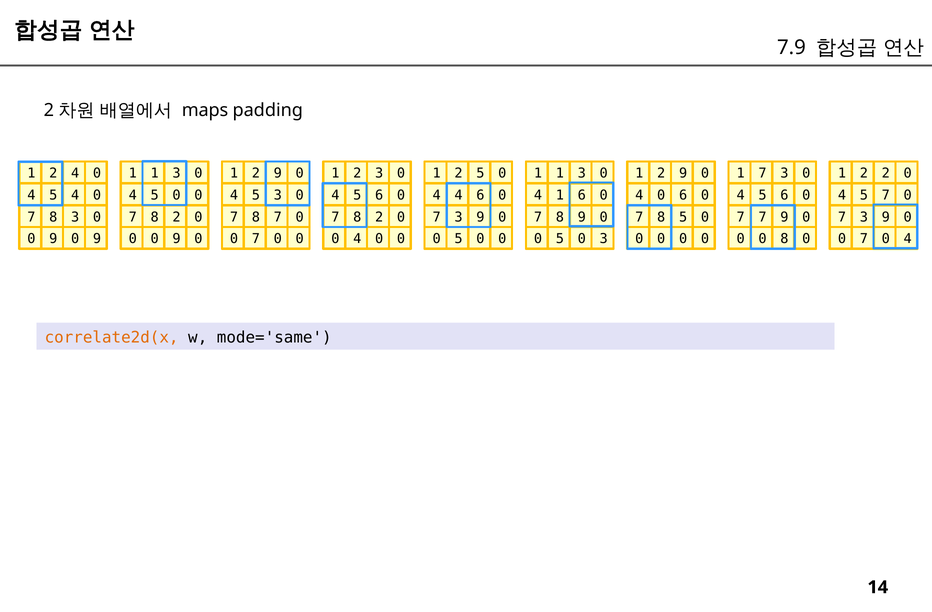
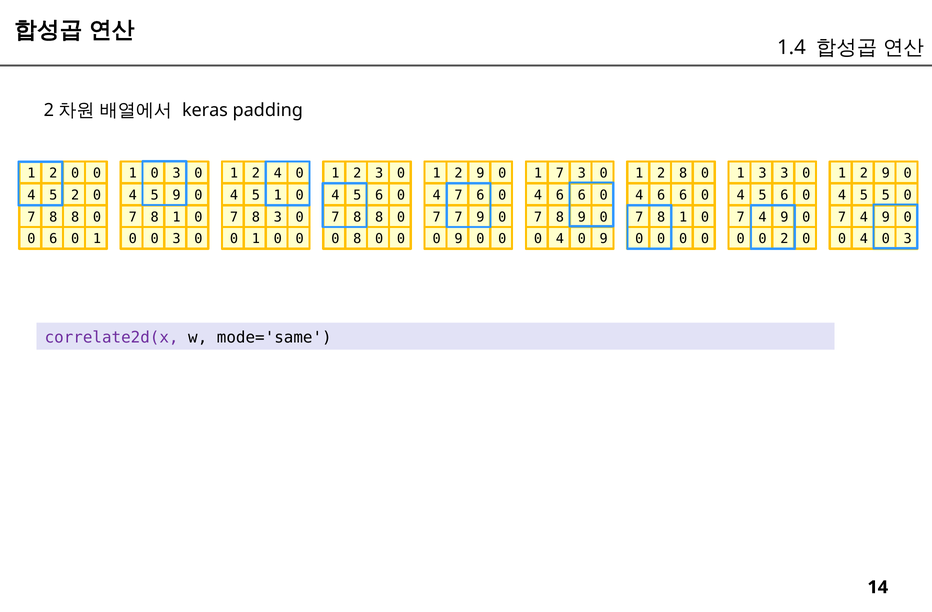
7.9: 7.9 -> 1.4
maps: maps -> keras
1 2 4: 4 -> 0
1 at (155, 173): 1 -> 0
9 at (278, 173): 9 -> 4
5 at (480, 173): 5 -> 9
1 at (560, 173): 1 -> 7
9 at (683, 173): 9 -> 8
1 7: 7 -> 3
2 at (886, 173): 2 -> 9
4 5 4: 4 -> 2
4 5 0: 0 -> 9
5 3: 3 -> 1
4 at (459, 195): 4 -> 7
1 at (560, 195): 1 -> 6
0 at (661, 195): 0 -> 6
5 7: 7 -> 5
3 at (75, 217): 3 -> 8
2 at (176, 217): 2 -> 1
8 7: 7 -> 3
2 at (379, 217): 2 -> 8
3 at (459, 217): 3 -> 7
5 at (683, 217): 5 -> 1
7 at (763, 217): 7 -> 4
3 at (864, 217): 3 -> 4
9 at (53, 239): 9 -> 6
9 at (97, 239): 9 -> 1
9 at (176, 239): 9 -> 3
7 at (256, 239): 7 -> 1
4 at (357, 239): 4 -> 8
5 at (459, 239): 5 -> 9
5 at (560, 239): 5 -> 4
3 at (604, 239): 3 -> 9
0 8: 8 -> 2
7 at (864, 239): 7 -> 4
4 at (908, 239): 4 -> 3
correlate2d(x colour: orange -> purple
